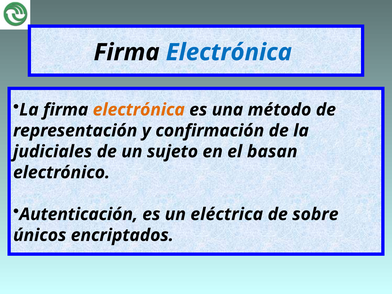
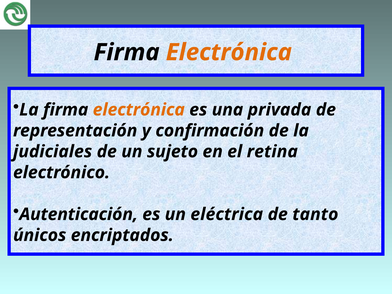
Electrónica at (229, 52) colour: blue -> orange
método: método -> privada
basan: basan -> retina
sobre: sobre -> tanto
